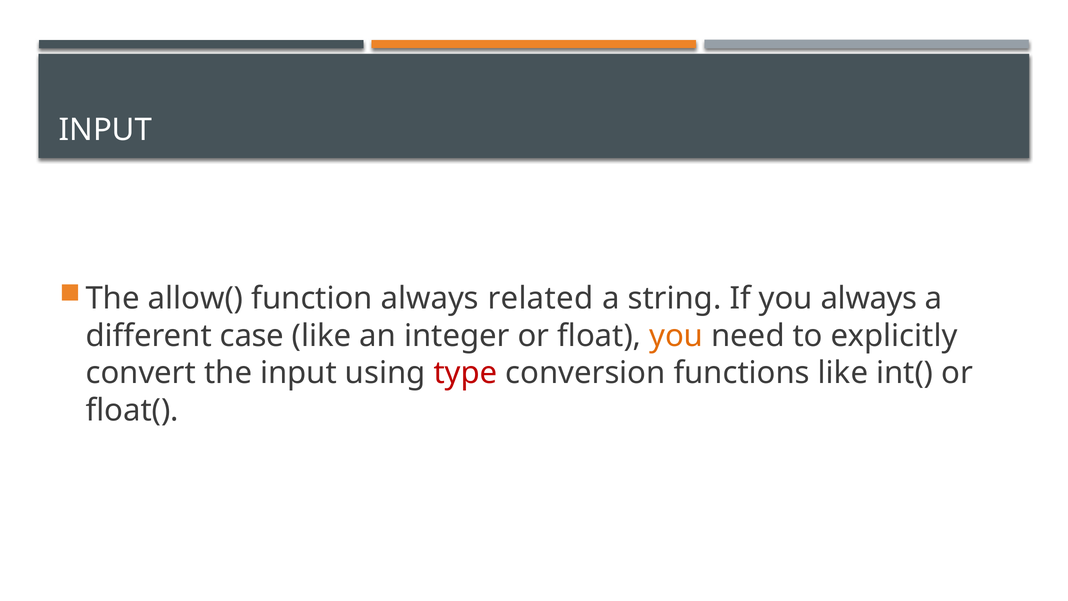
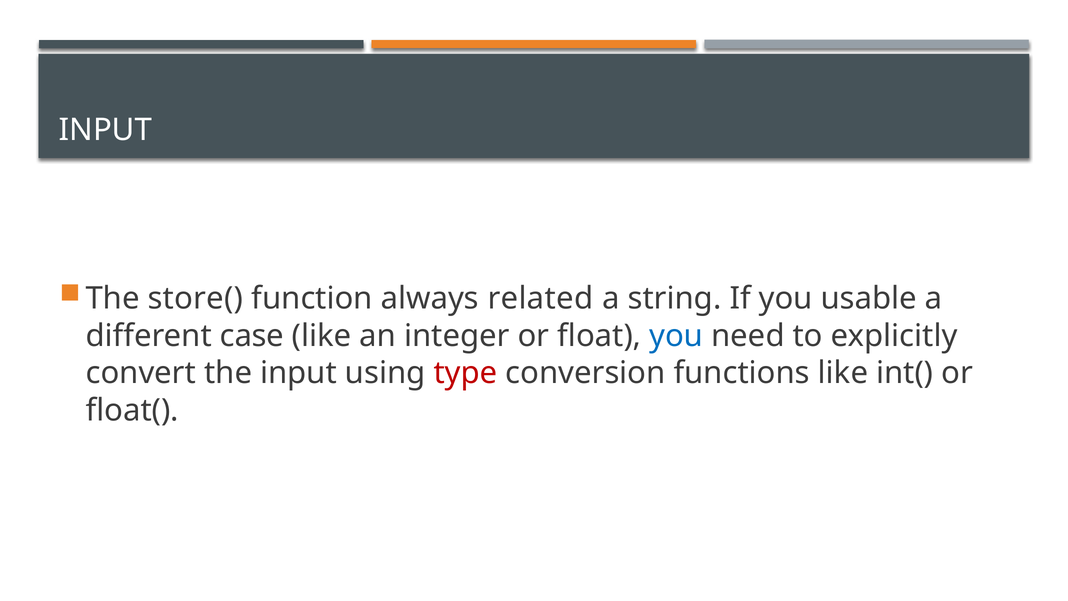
allow(: allow( -> store(
you always: always -> usable
you at (676, 336) colour: orange -> blue
